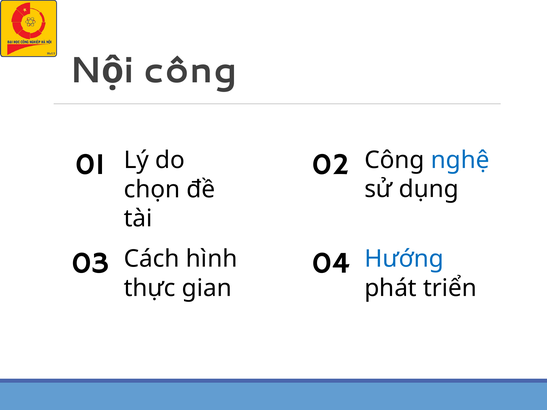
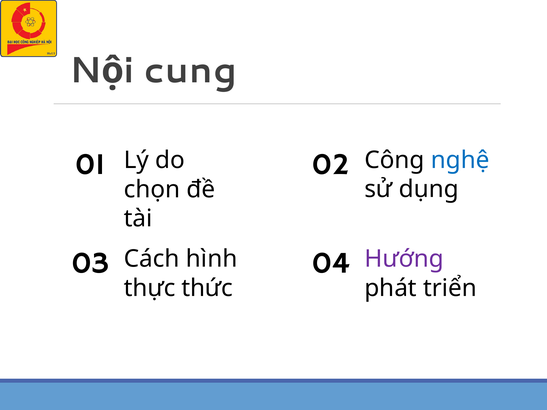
công at (190, 71): công -> cung
Hướng colour: blue -> purple
gian: gian -> thức
